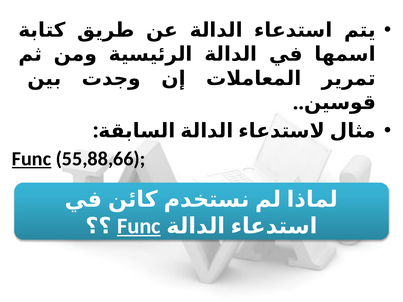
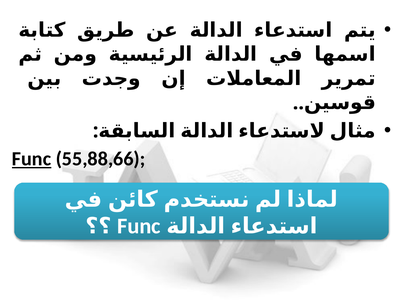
Func at (139, 226) underline: present -> none
